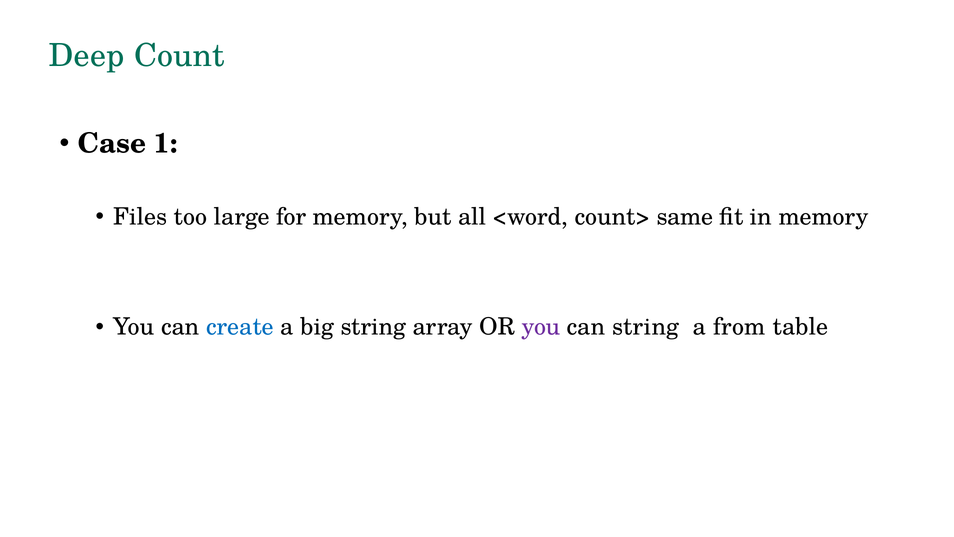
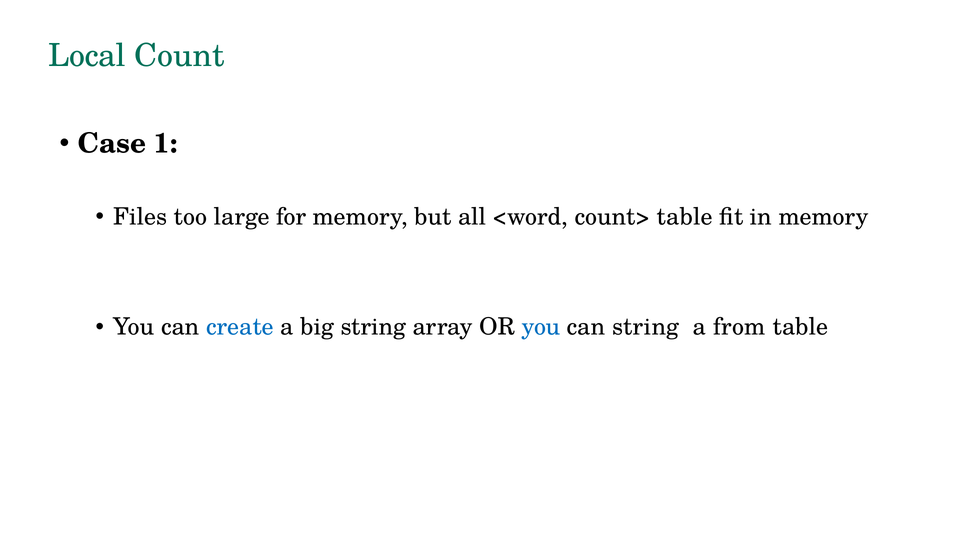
Deep: Deep -> Local
count> same: same -> table
you at (541, 327) colour: purple -> blue
